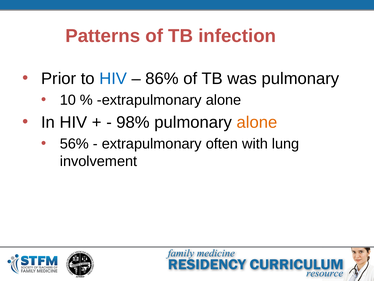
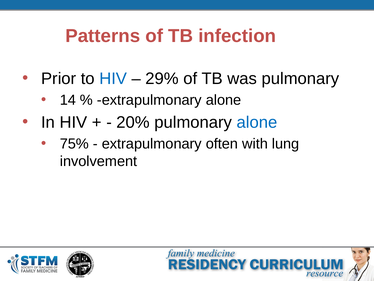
86%: 86% -> 29%
10: 10 -> 14
98%: 98% -> 20%
alone at (257, 122) colour: orange -> blue
56%: 56% -> 75%
